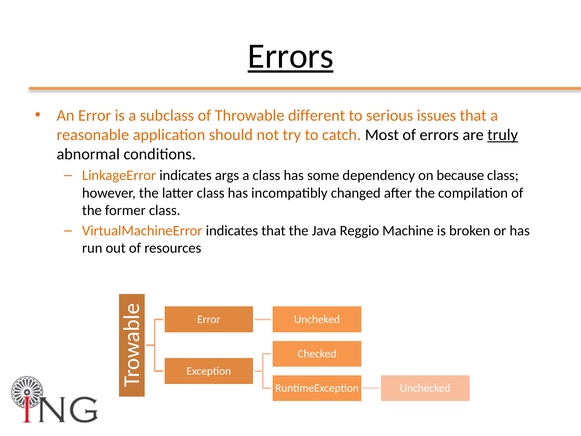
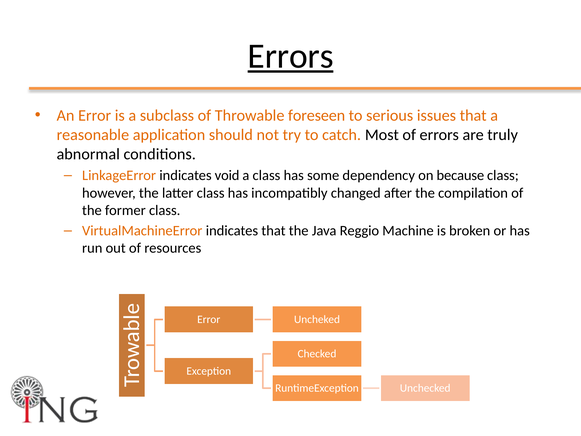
different: different -> foreseen
truly underline: present -> none
args: args -> void
